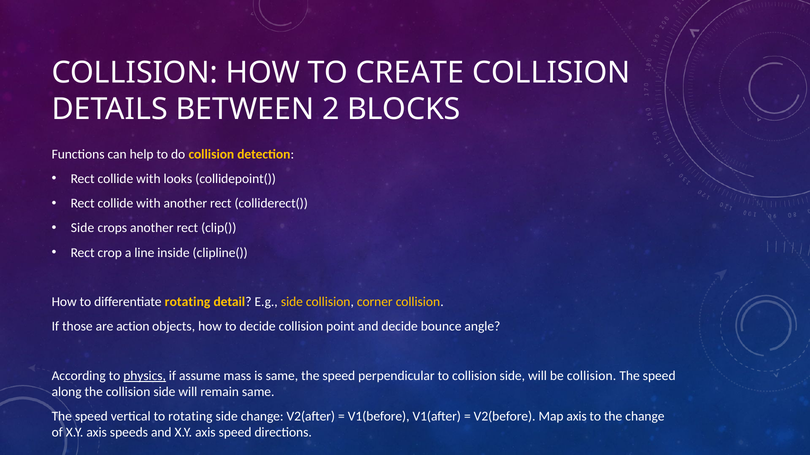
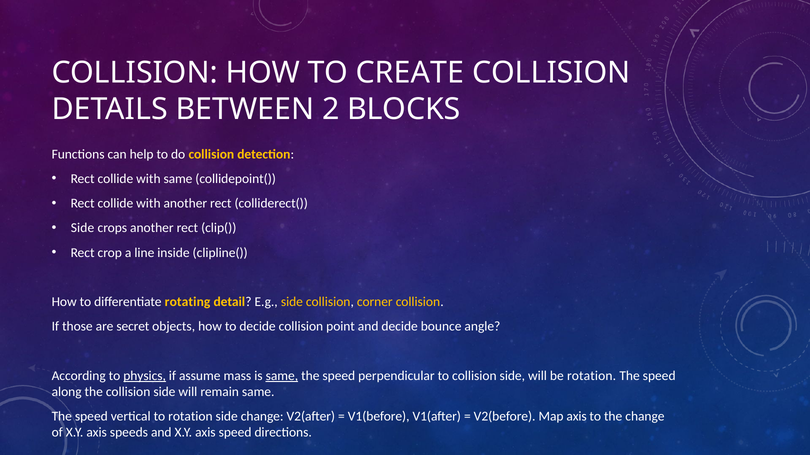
with looks: looks -> same
action: action -> secret
same at (282, 376) underline: none -> present
be collision: collision -> rotation
to rotating: rotating -> rotation
